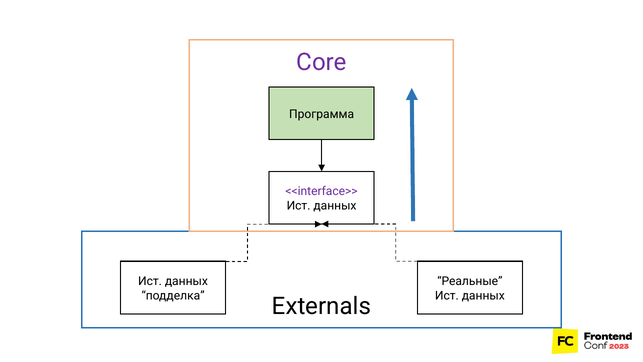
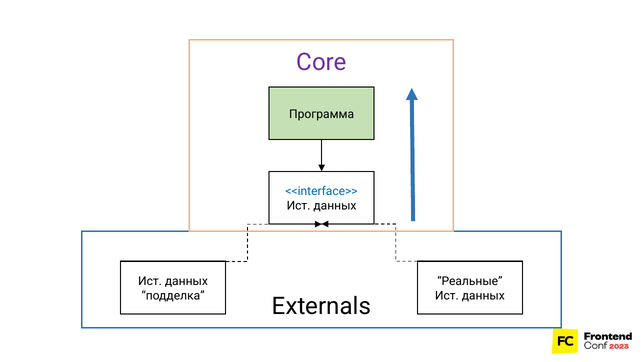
<<interface>> colour: purple -> blue
